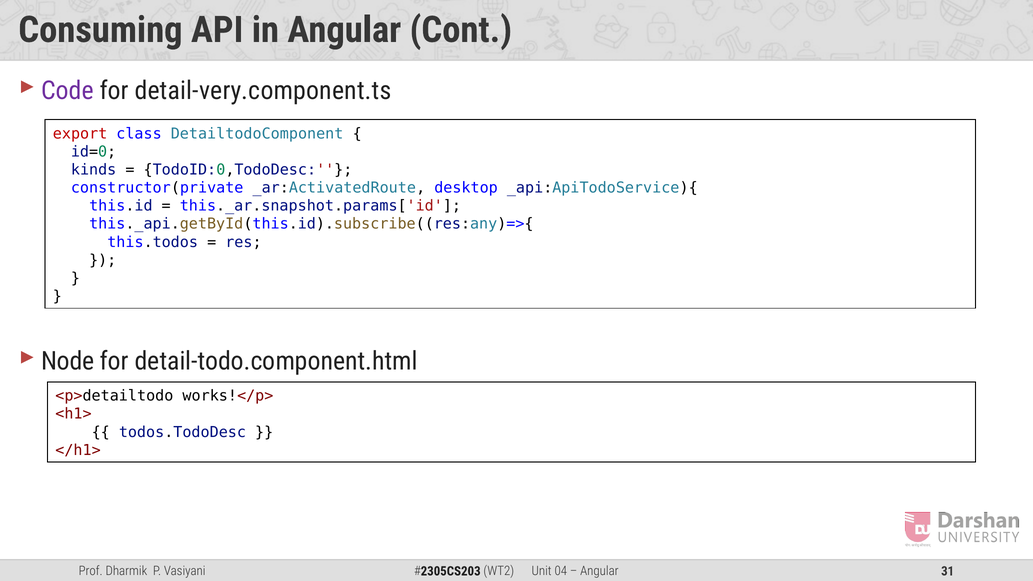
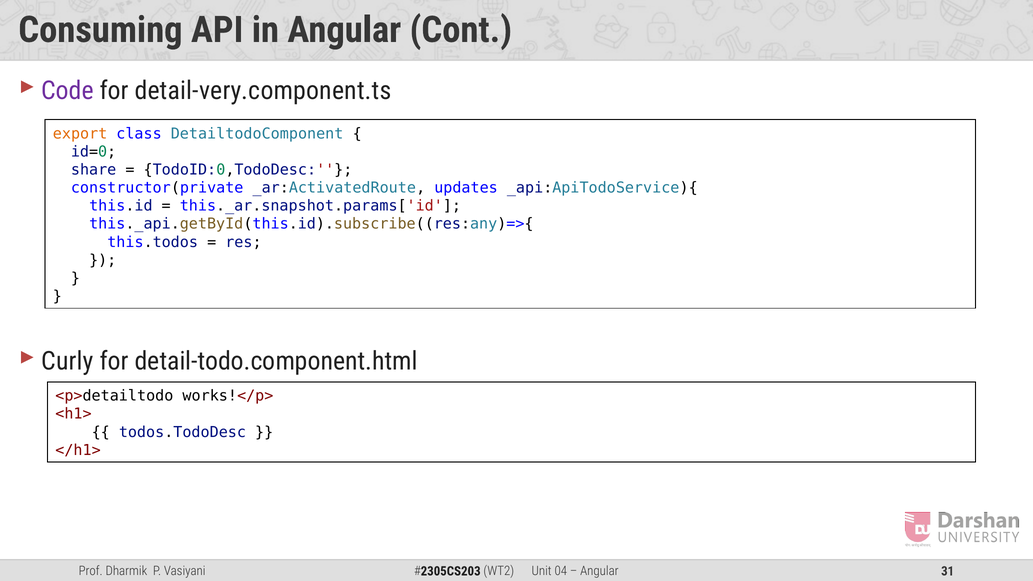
export colour: red -> orange
kinds: kinds -> share
desktop: desktop -> updates
Node: Node -> Curly
